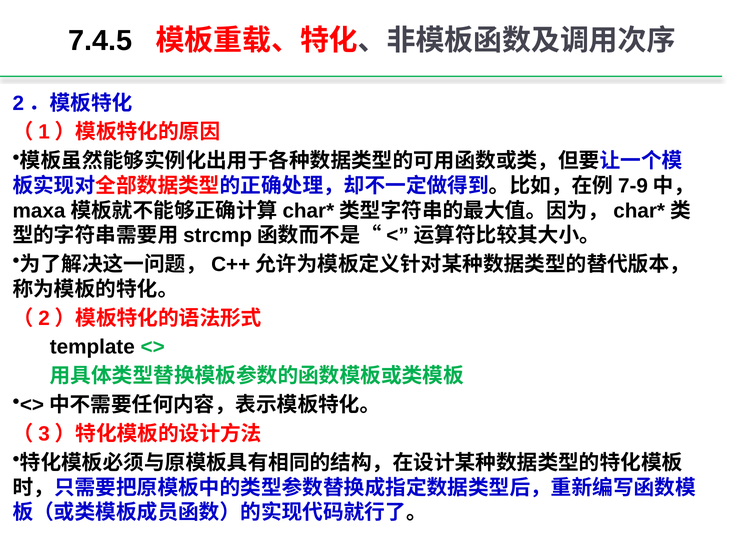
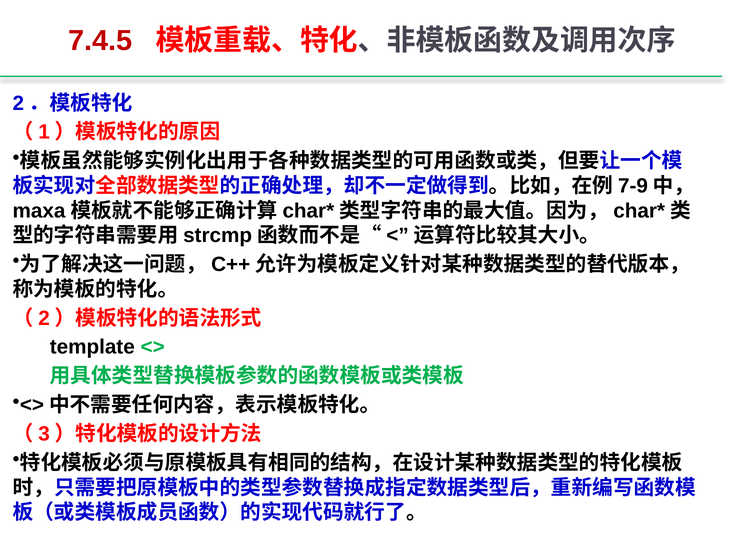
7.4.5 colour: black -> red
